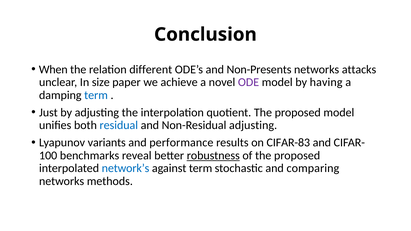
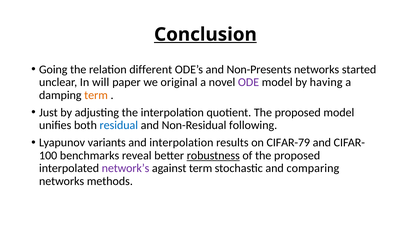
Conclusion underline: none -> present
When: When -> Going
attacks: attacks -> started
size: size -> will
achieve: achieve -> original
term at (96, 95) colour: blue -> orange
Non-Residual adjusting: adjusting -> following
and performance: performance -> interpolation
CIFAR-83: CIFAR-83 -> CIFAR-79
network’s colour: blue -> purple
